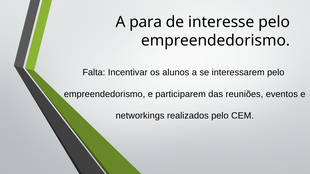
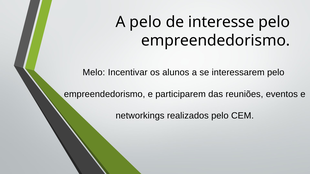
A para: para -> pelo
Falta: Falta -> Melo
